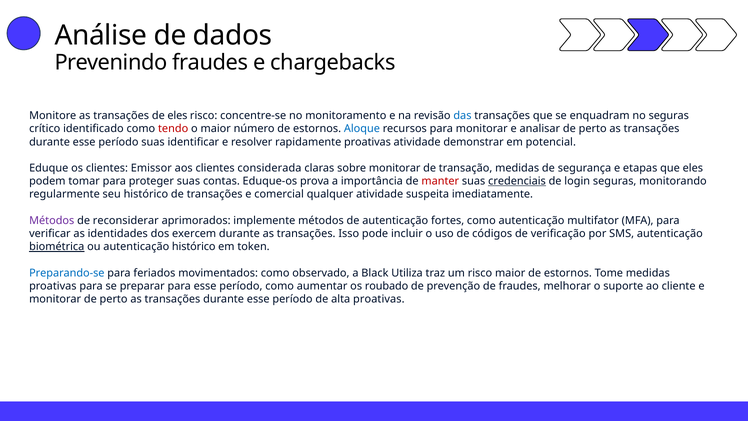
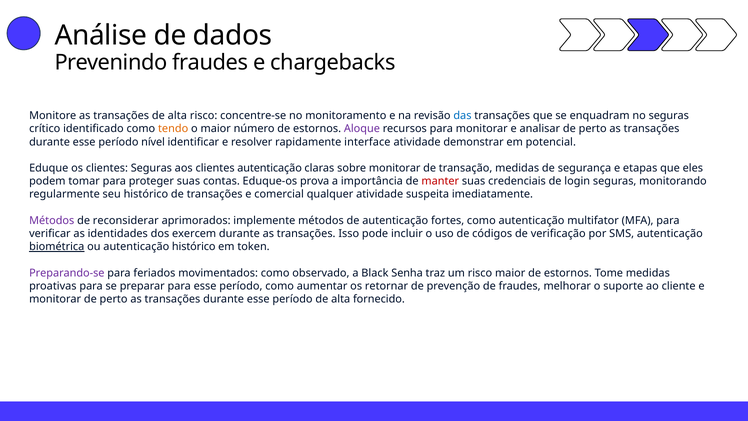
transações de eles: eles -> alta
tendo colour: red -> orange
Aloque colour: blue -> purple
período suas: suas -> nível
rapidamente proativas: proativas -> interface
clientes Emissor: Emissor -> Seguras
clientes considerada: considerada -> autenticação
credenciais underline: present -> none
Preparando-se colour: blue -> purple
Utiliza: Utiliza -> Senha
roubado: roubado -> retornar
alta proativas: proativas -> fornecido
